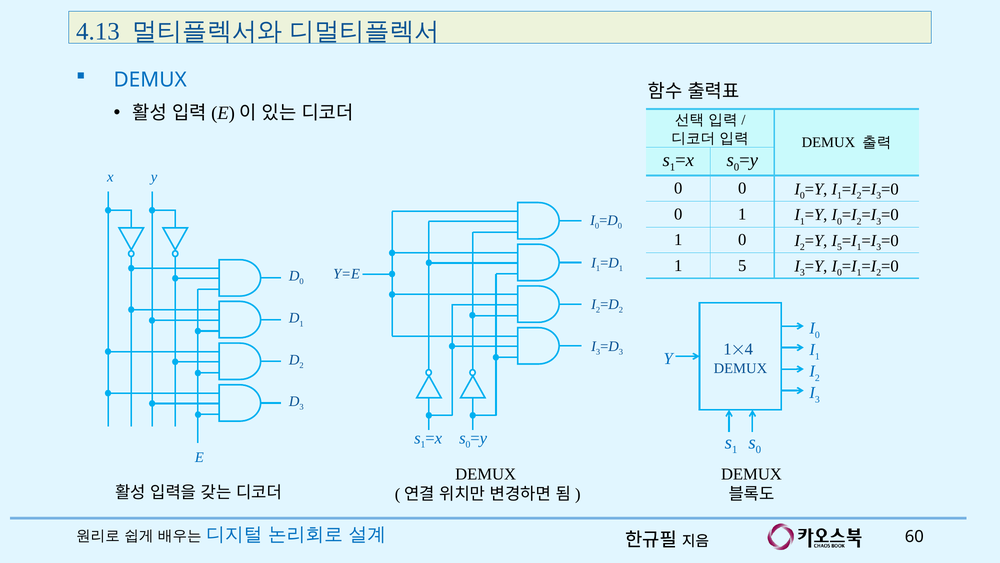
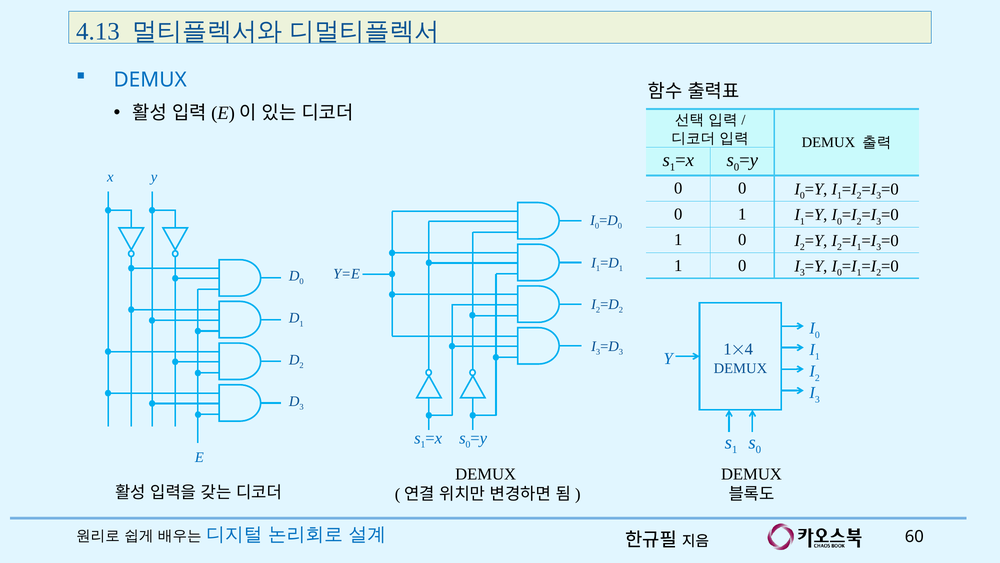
5 at (839, 247): 5 -> 2
5 at (742, 265): 5 -> 0
